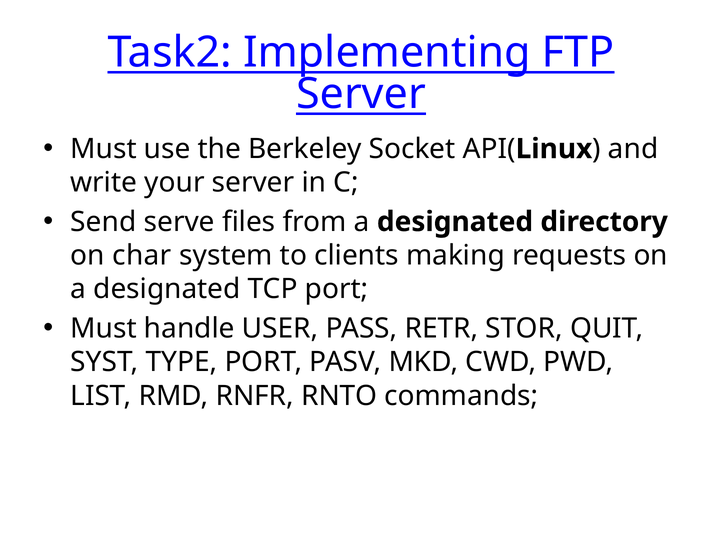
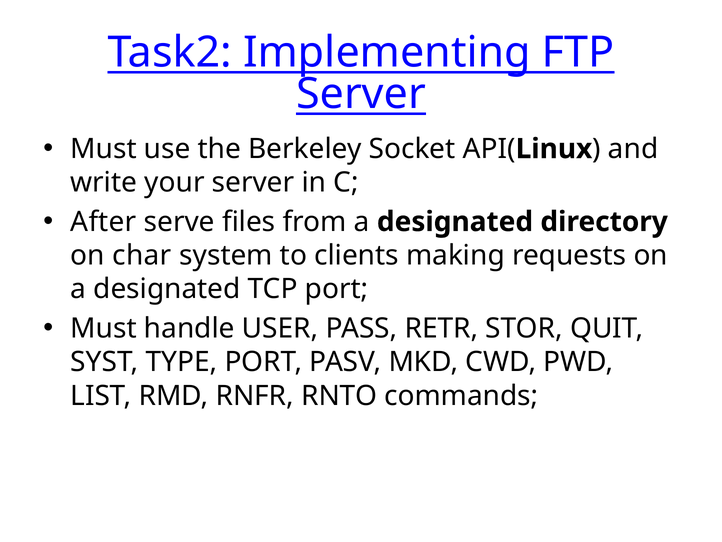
Send: Send -> After
